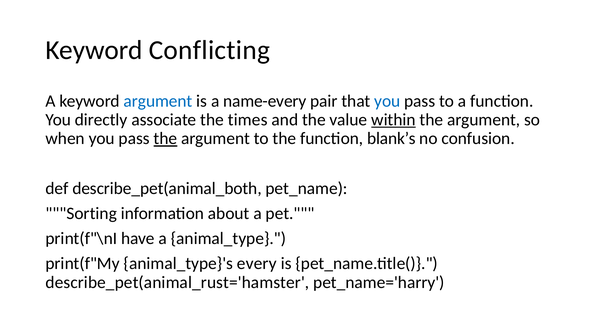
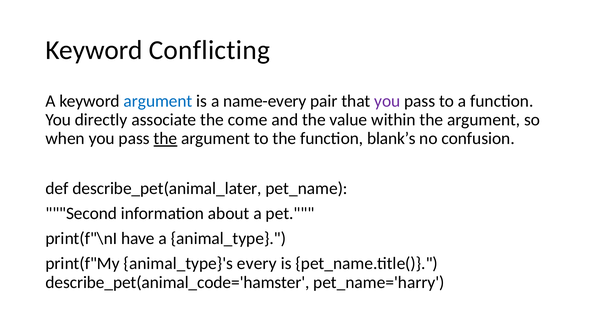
you at (387, 101) colour: blue -> purple
times: times -> come
within underline: present -> none
describe_pet(animal_both: describe_pet(animal_both -> describe_pet(animal_later
Sorting: Sorting -> Second
describe_pet(animal_rust='hamster: describe_pet(animal_rust='hamster -> describe_pet(animal_code='hamster
